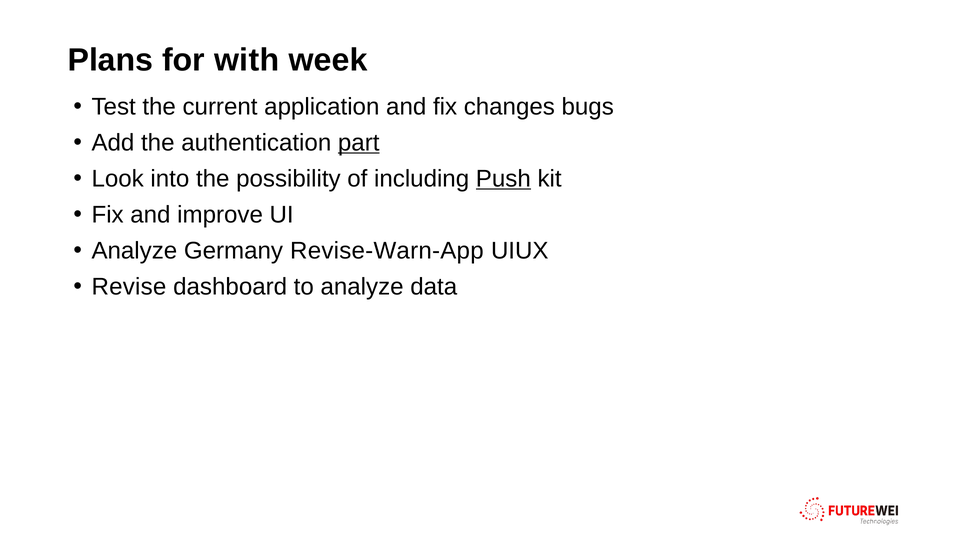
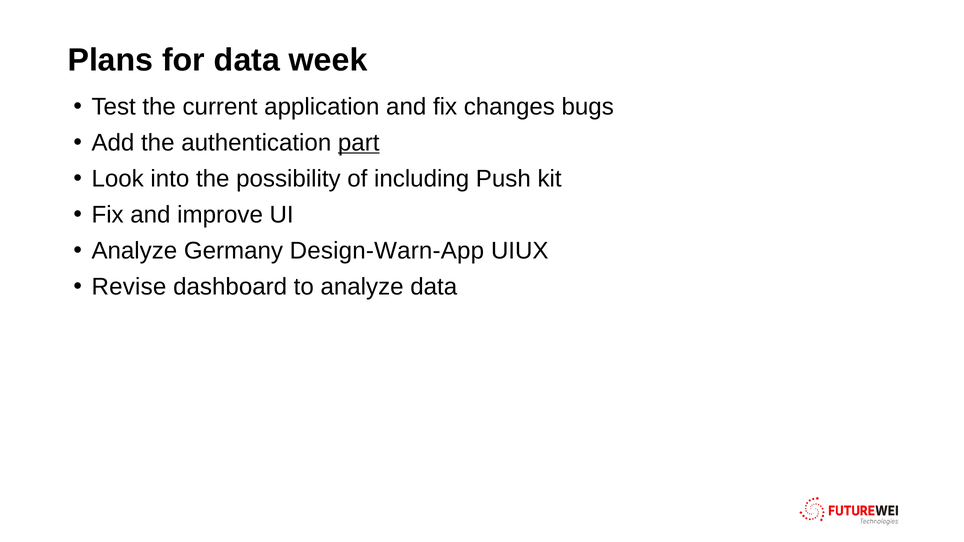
for with: with -> data
Push underline: present -> none
Revise-Warn-App: Revise-Warn-App -> Design-Warn-App
